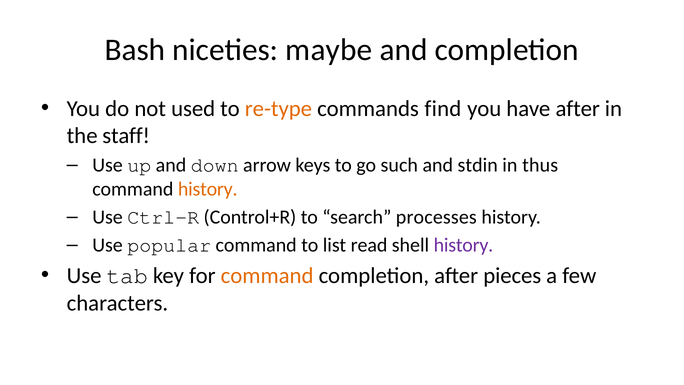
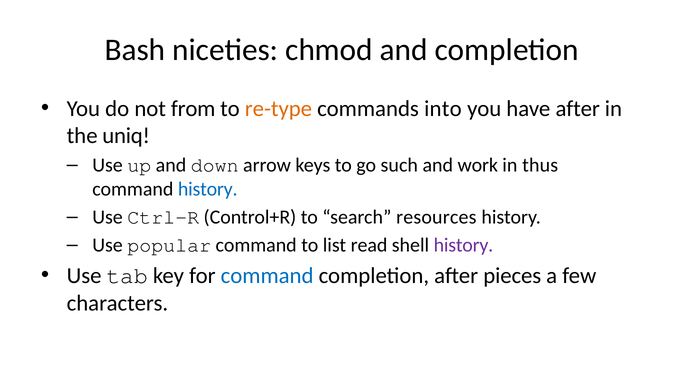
maybe: maybe -> chmod
used: used -> from
find: find -> into
staff: staff -> uniq
stdin: stdin -> work
history at (208, 189) colour: orange -> blue
processes: processes -> resources
command at (267, 275) colour: orange -> blue
